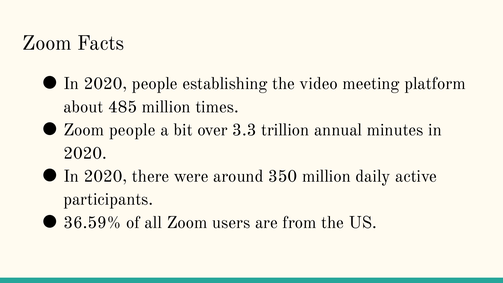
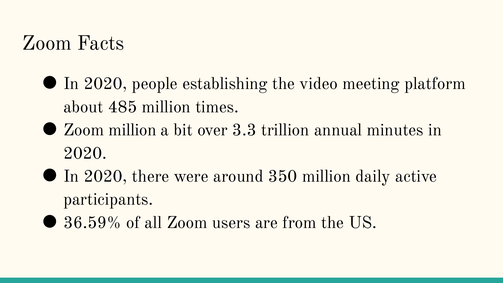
Zoom people: people -> million
